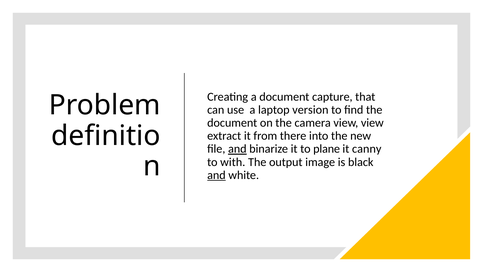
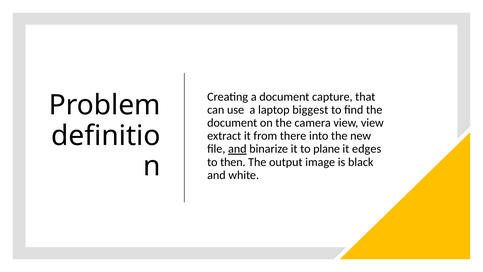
version: version -> biggest
canny: canny -> edges
with: with -> then
and at (216, 175) underline: present -> none
